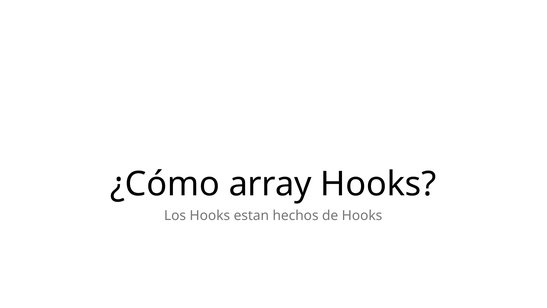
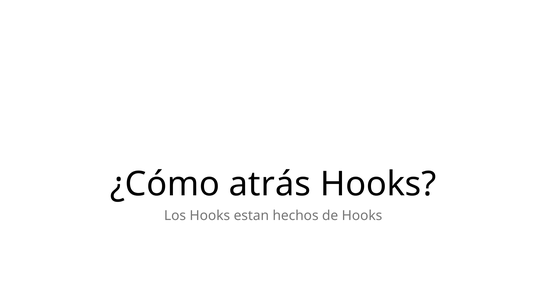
array: array -> atrás
